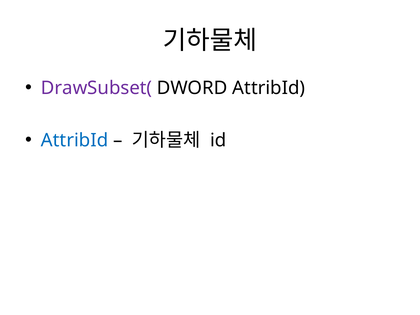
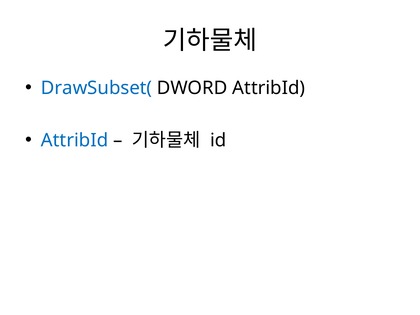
DrawSubset( colour: purple -> blue
